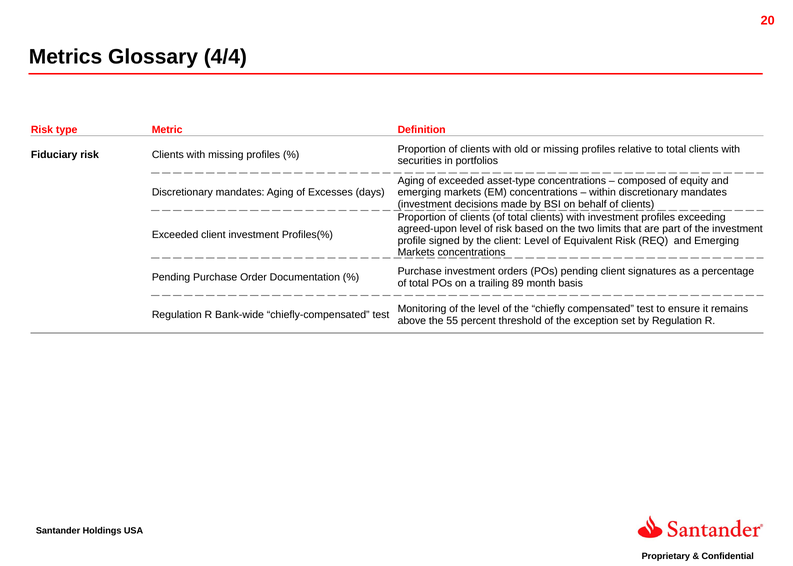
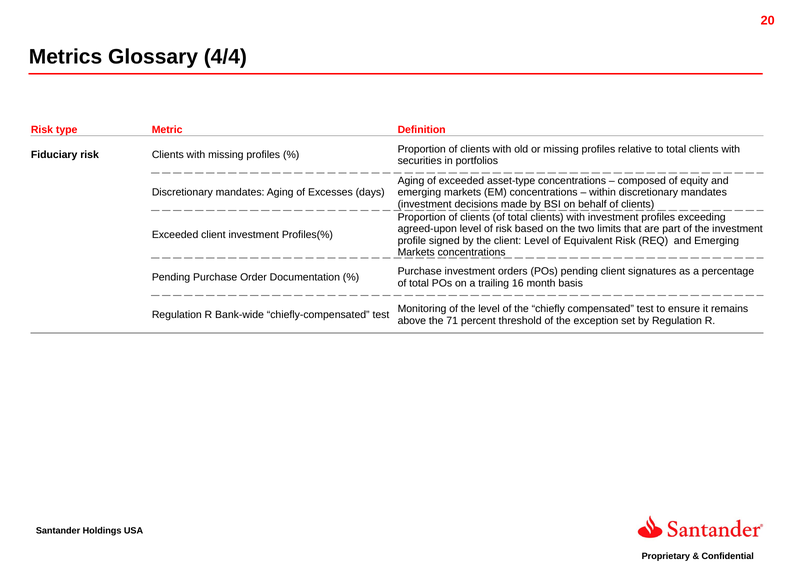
89: 89 -> 16
55: 55 -> 71
